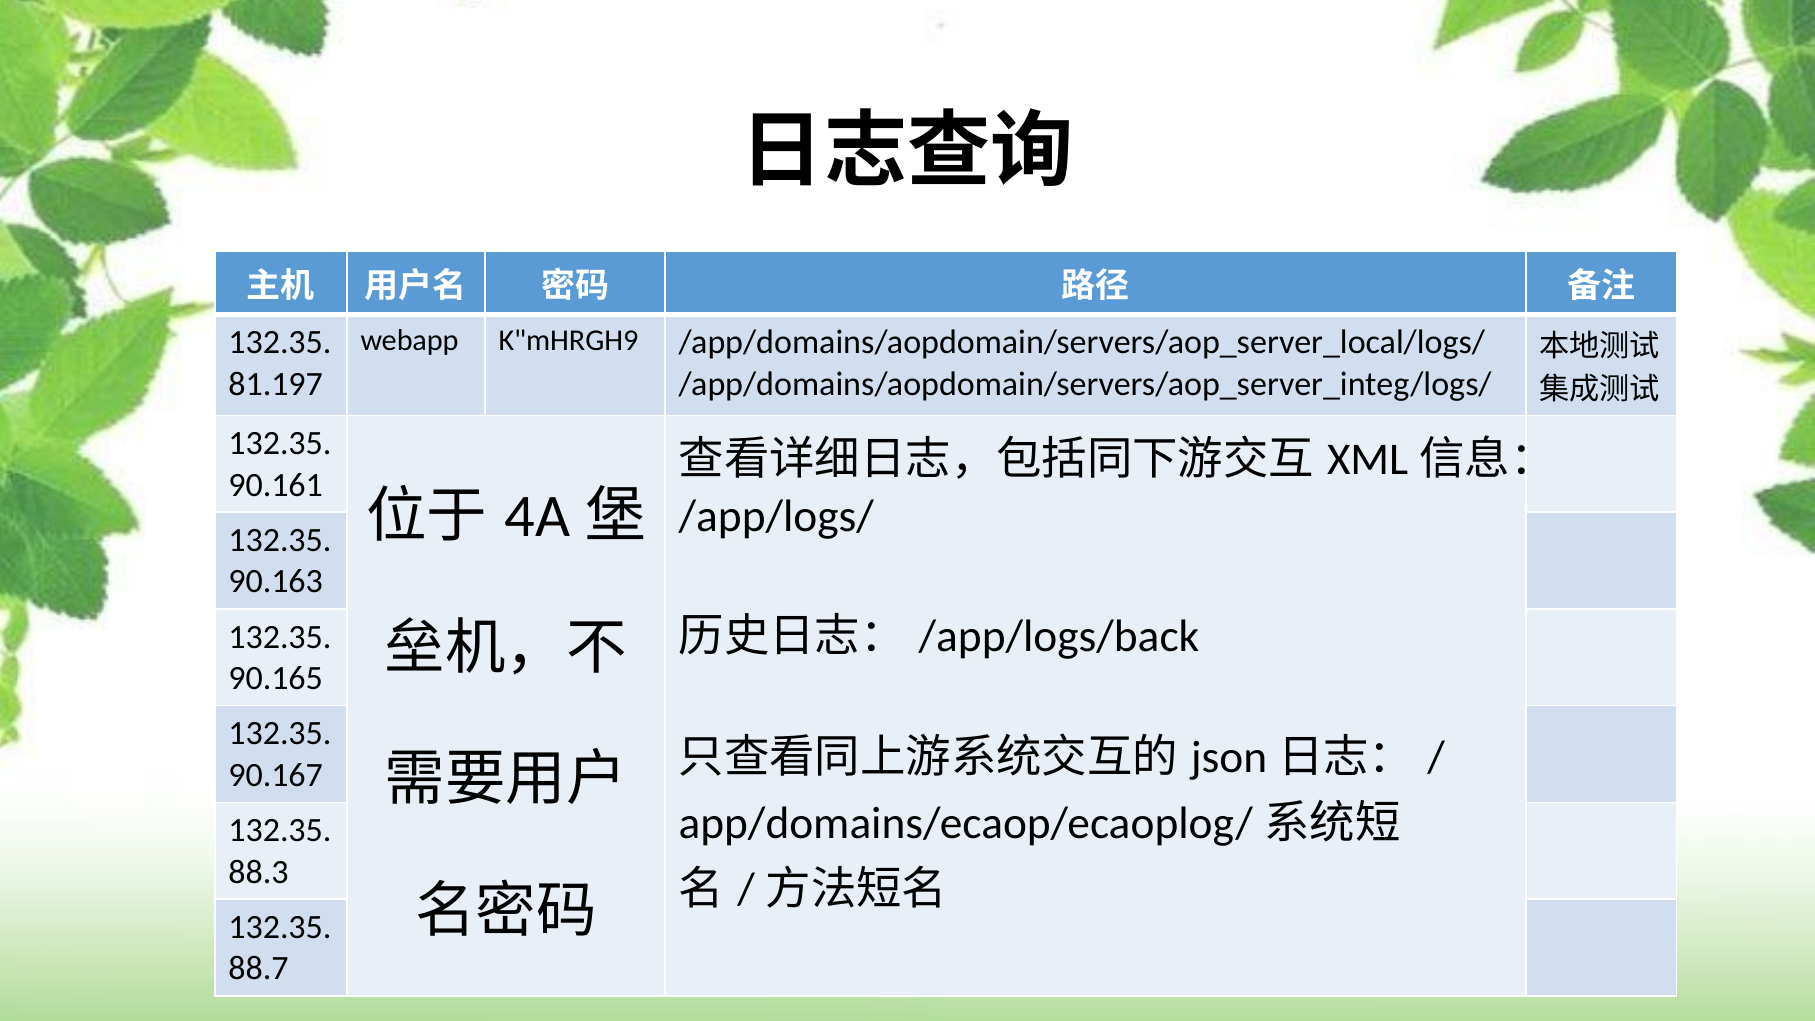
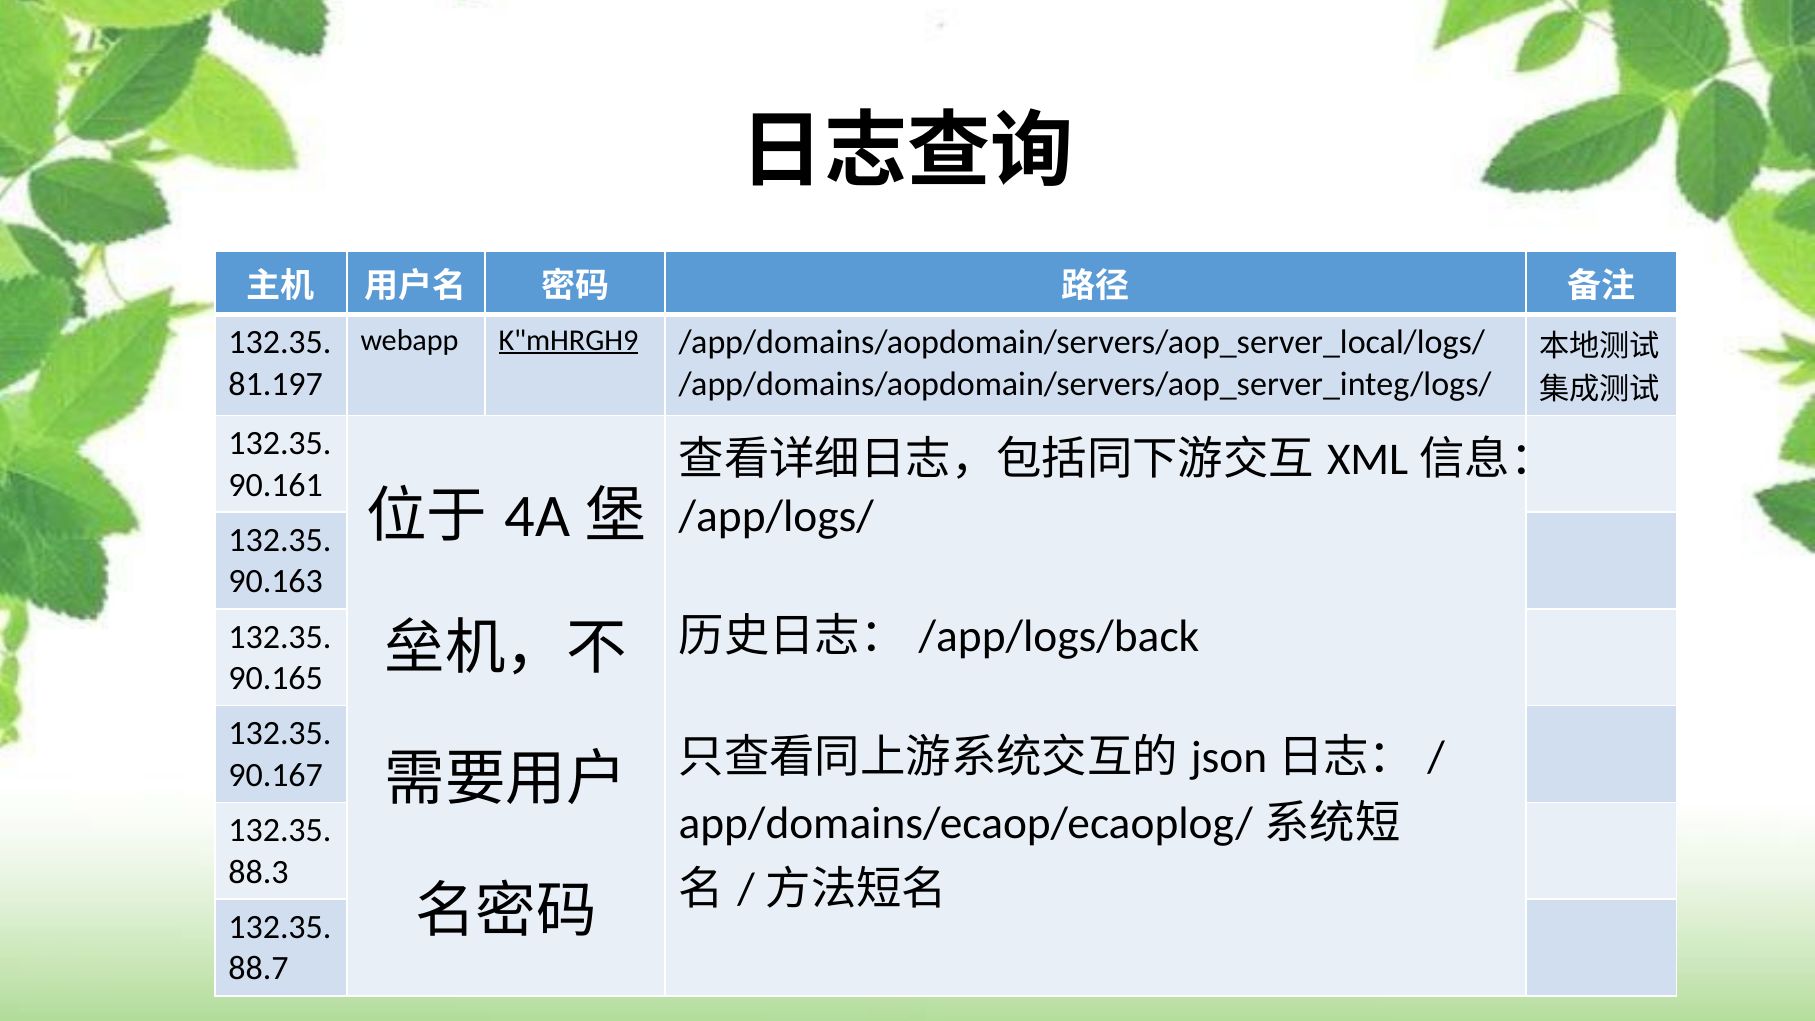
K"mHRGH9 underline: none -> present
